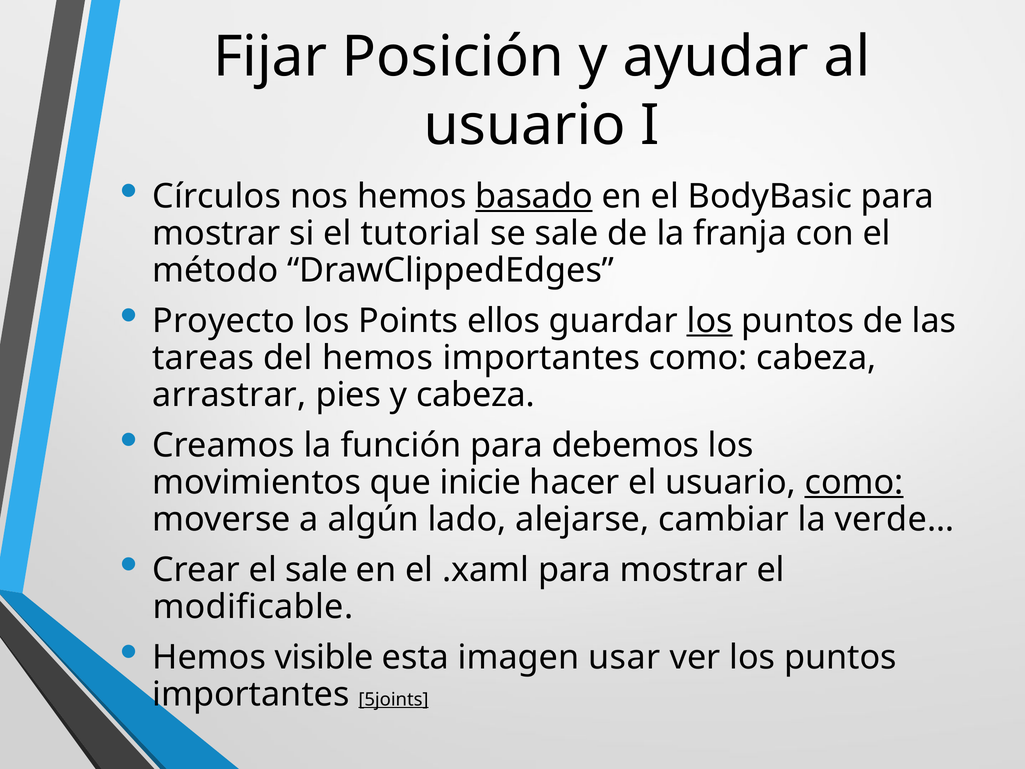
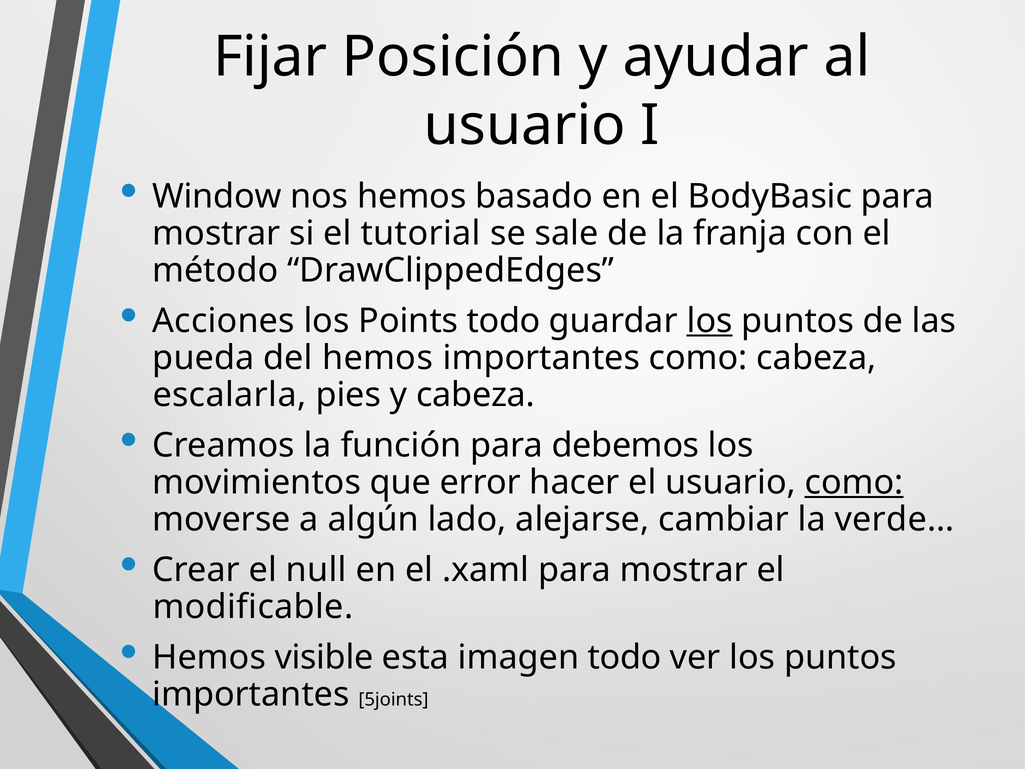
Círculos: Círculos -> Window
basado underline: present -> none
Proyecto: Proyecto -> Acciones
Points ellos: ellos -> todo
tareas: tareas -> pueda
arrastrar: arrastrar -> escalarla
inicie: inicie -> error
el sale: sale -> null
imagen usar: usar -> todo
5joints underline: present -> none
